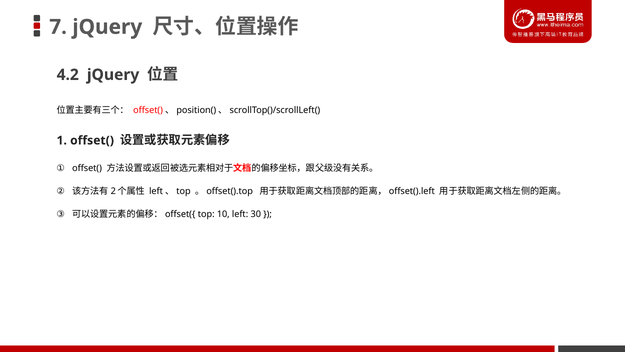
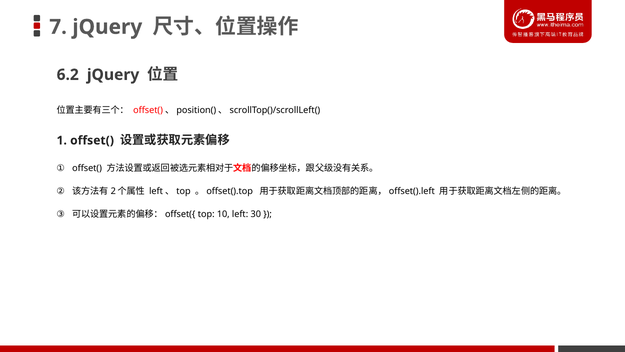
4.2: 4.2 -> 6.2
